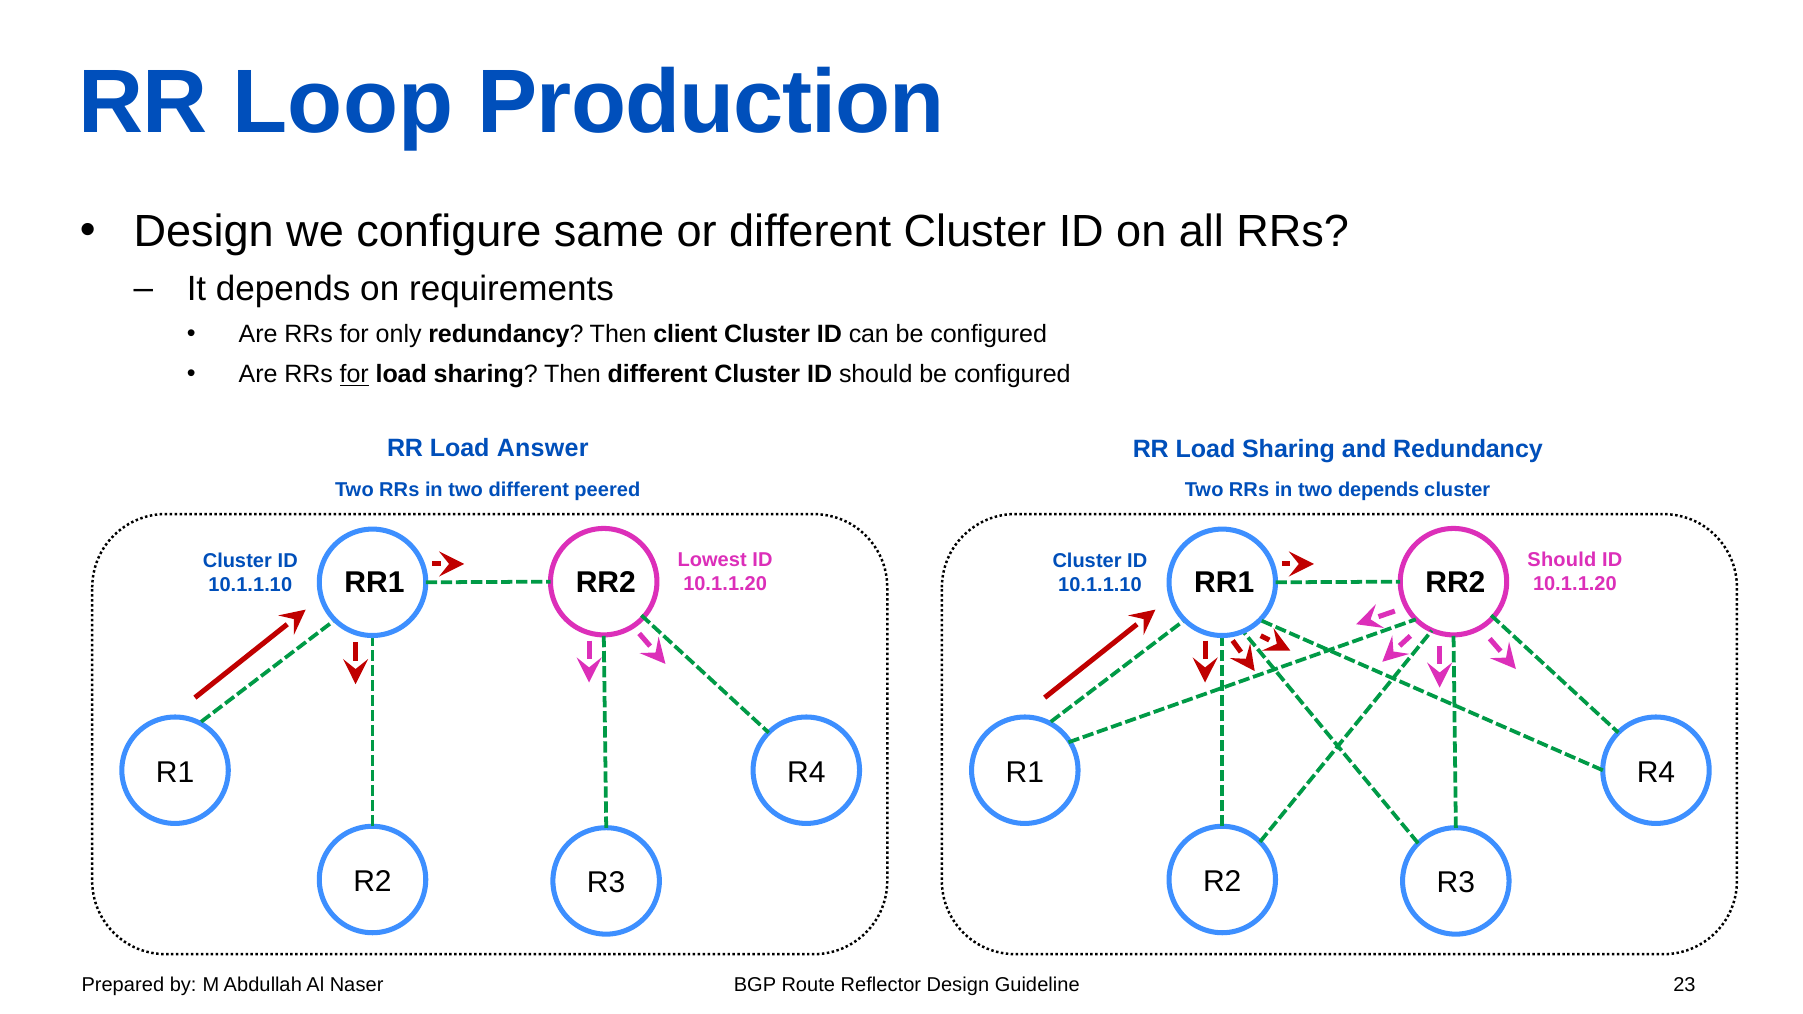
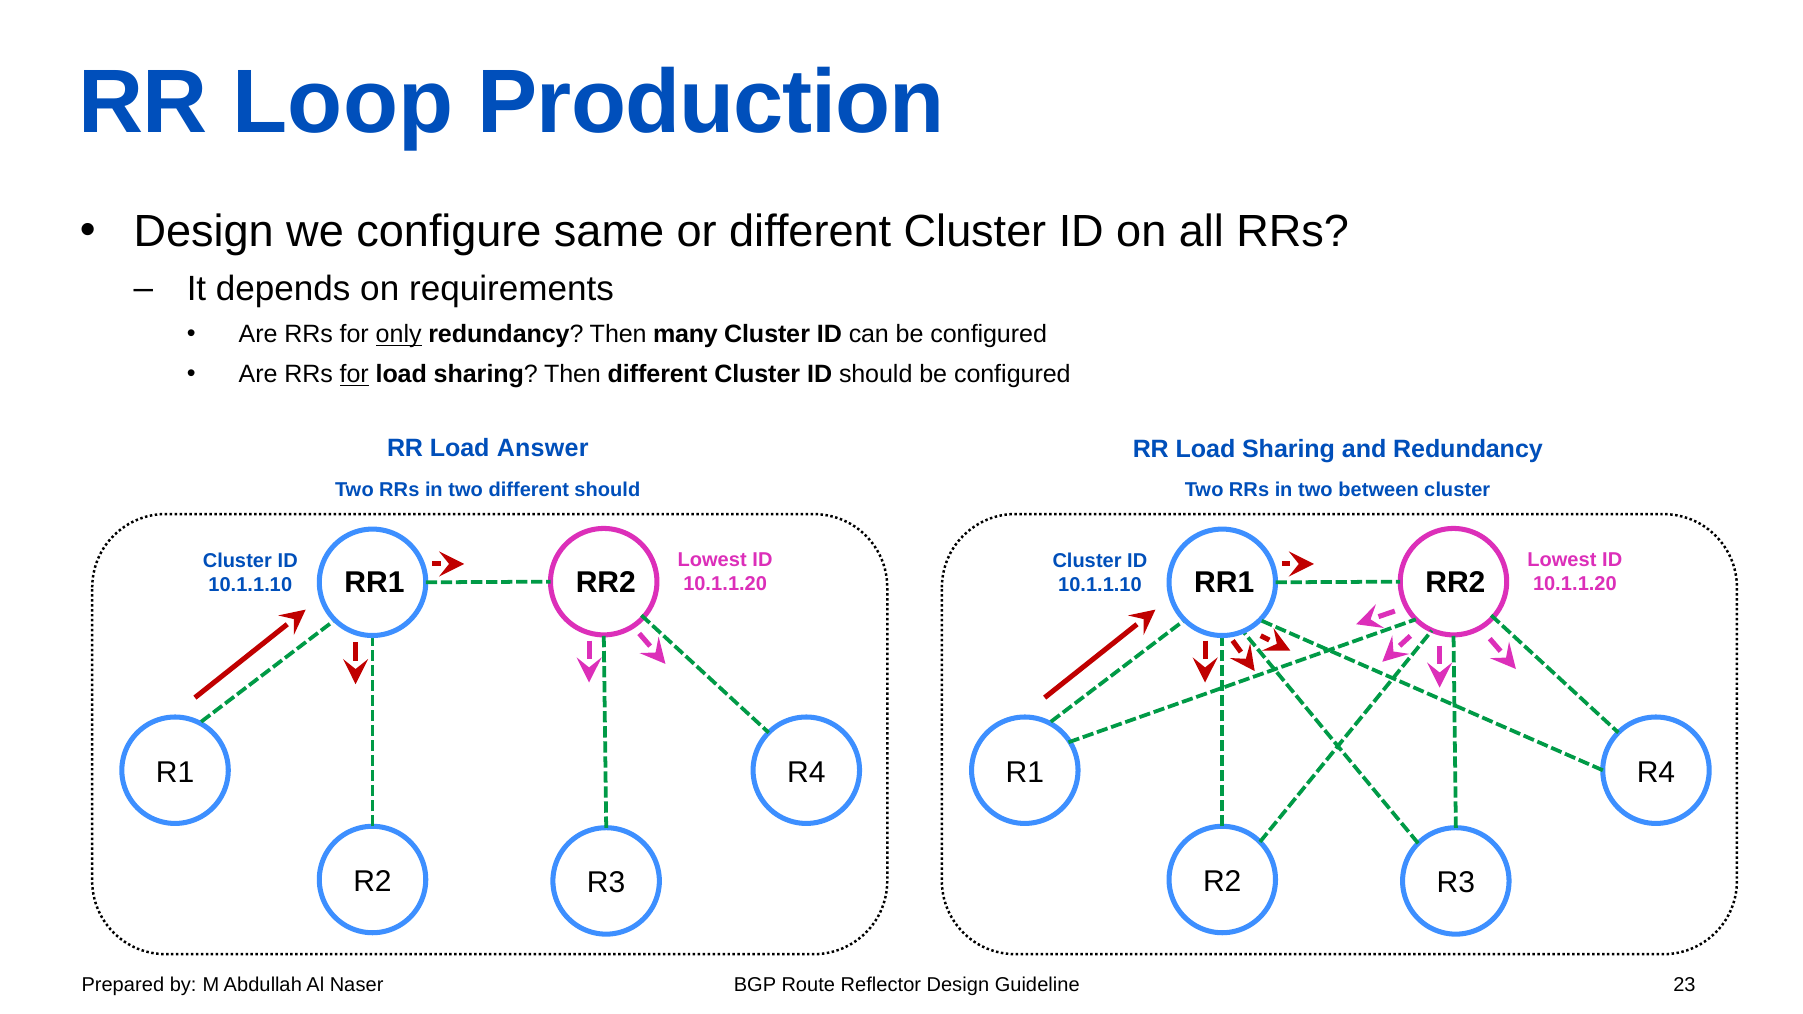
only underline: none -> present
client: client -> many
different peered: peered -> should
two depends: depends -> between
Should at (1562, 560): Should -> Lowest
